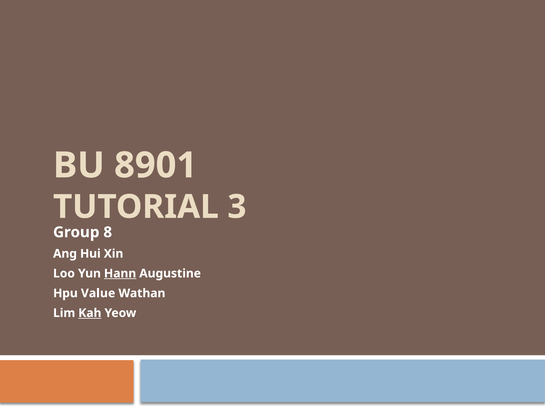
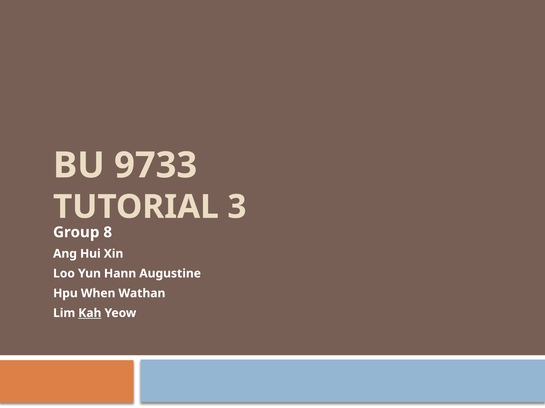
8901: 8901 -> 9733
Hann underline: present -> none
Value: Value -> When
